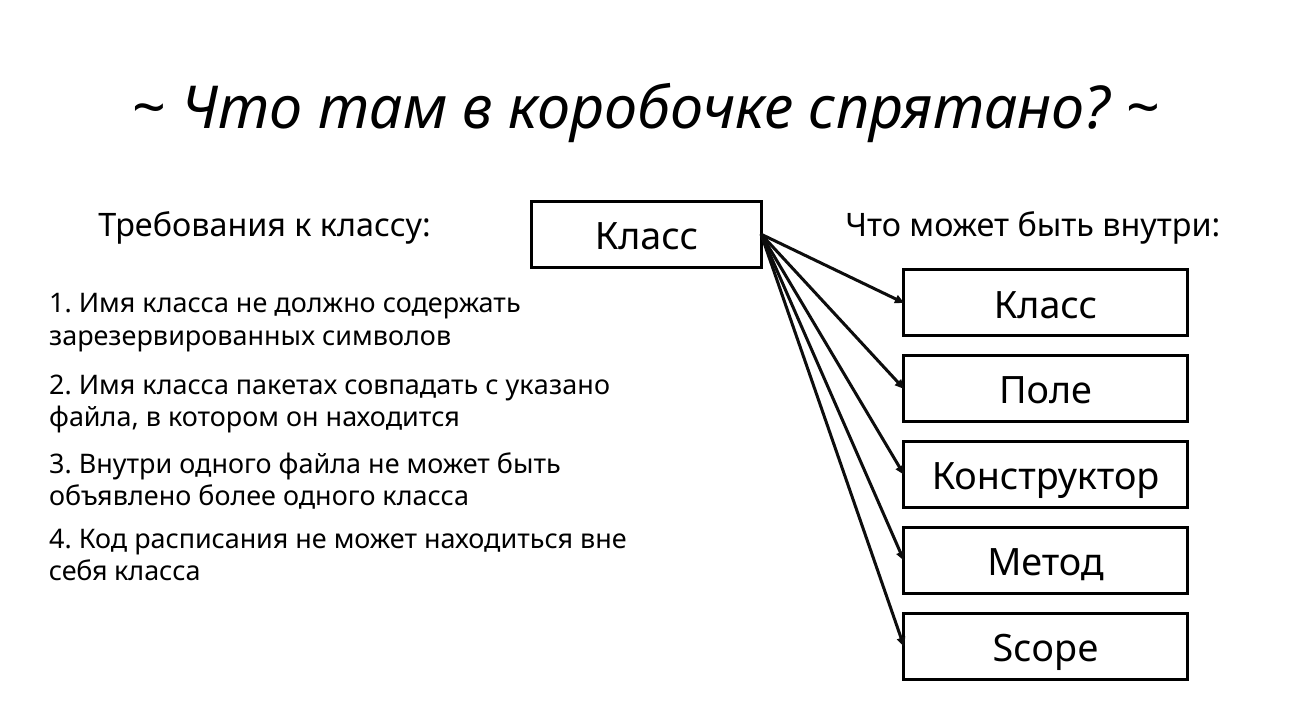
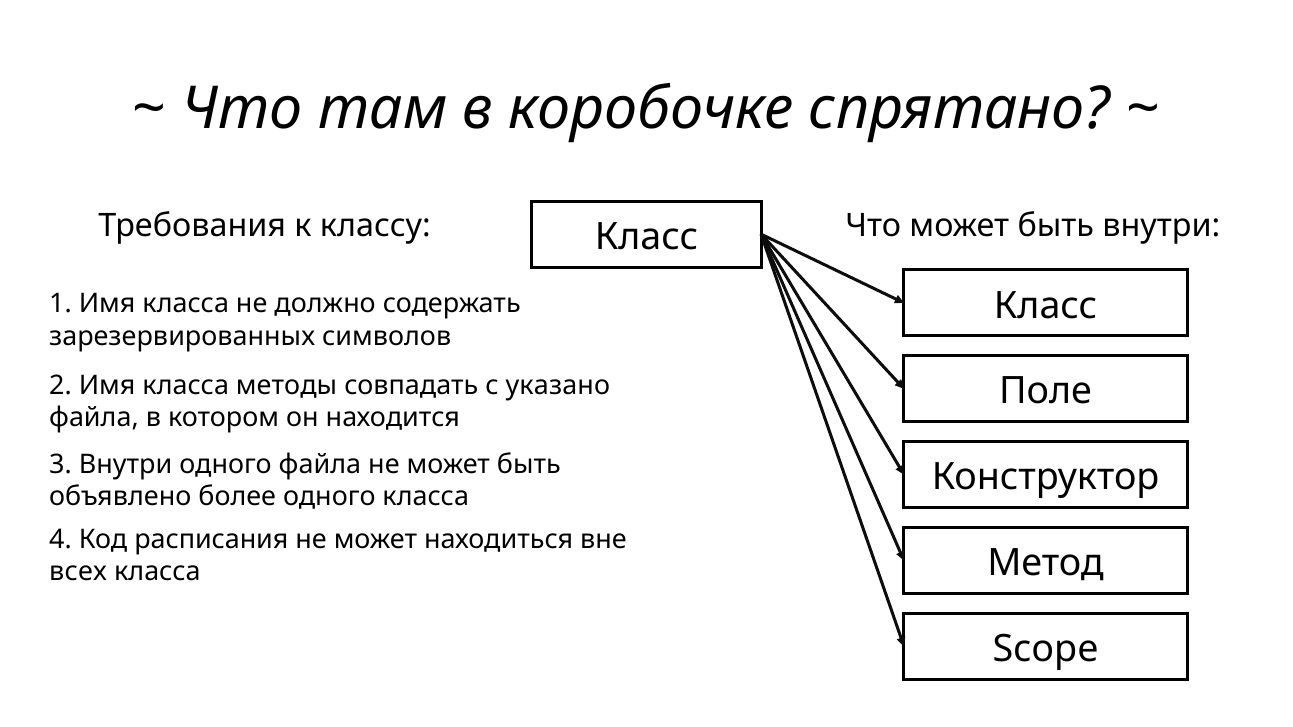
пакетах: пакетах -> методы
себя: себя -> всех
